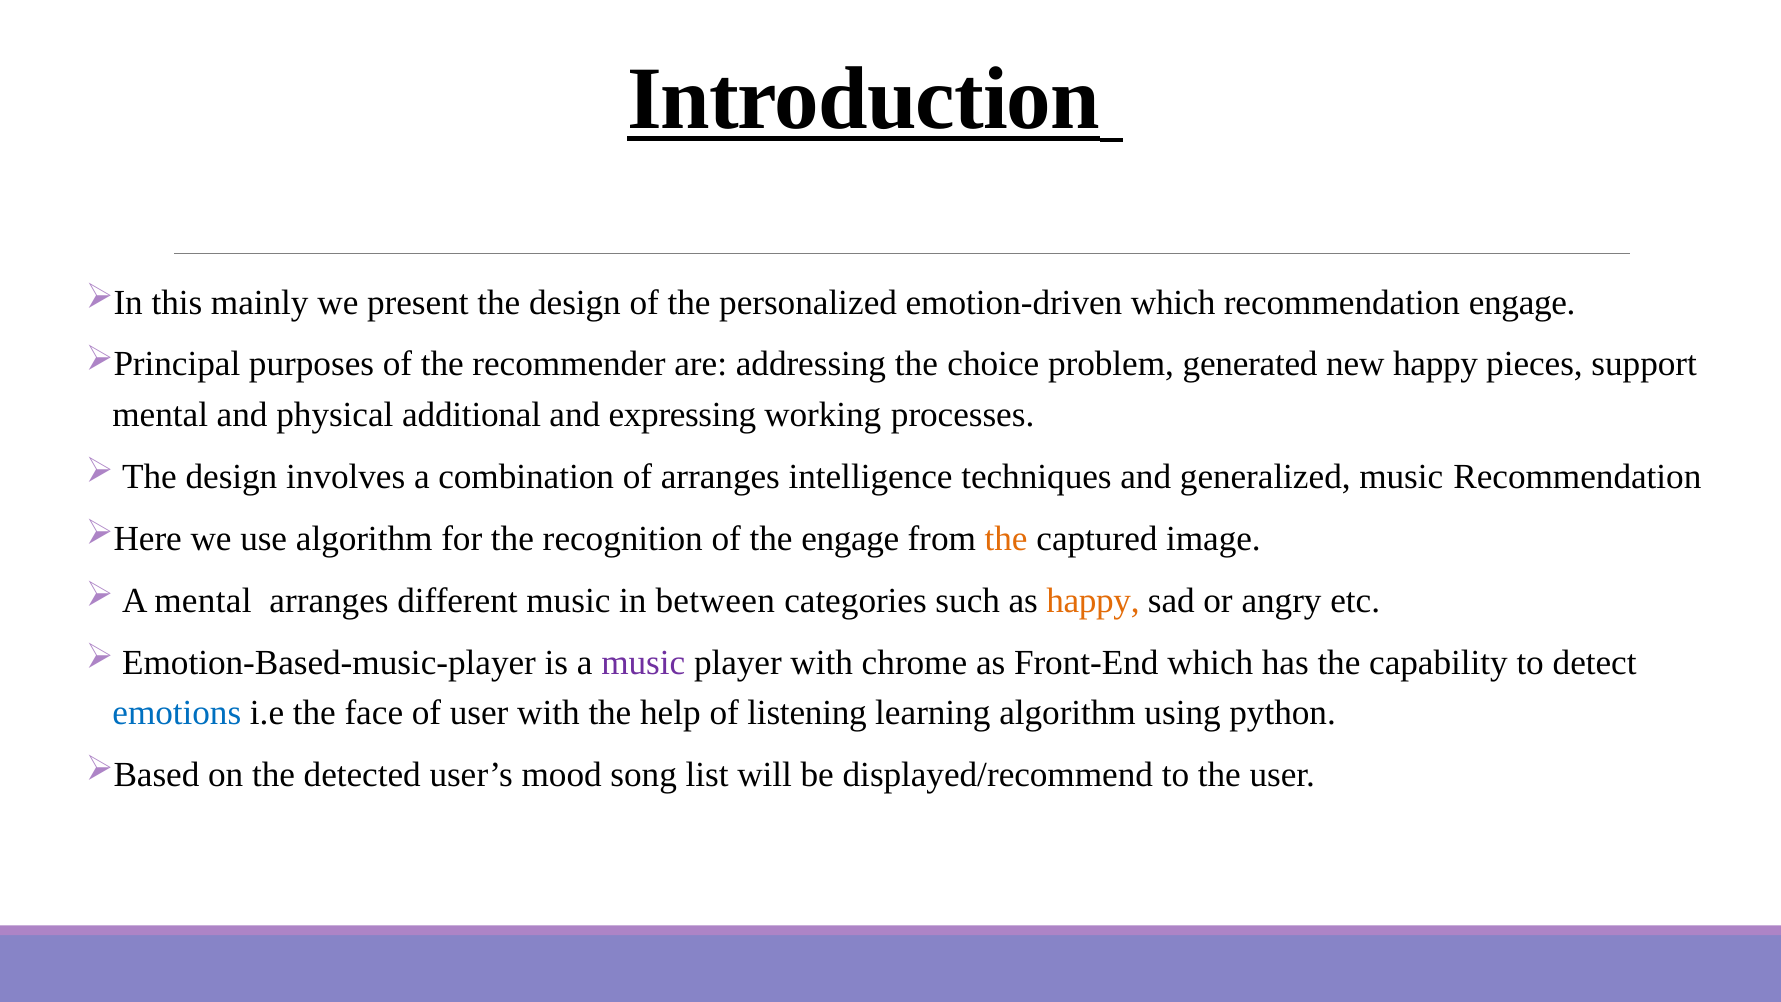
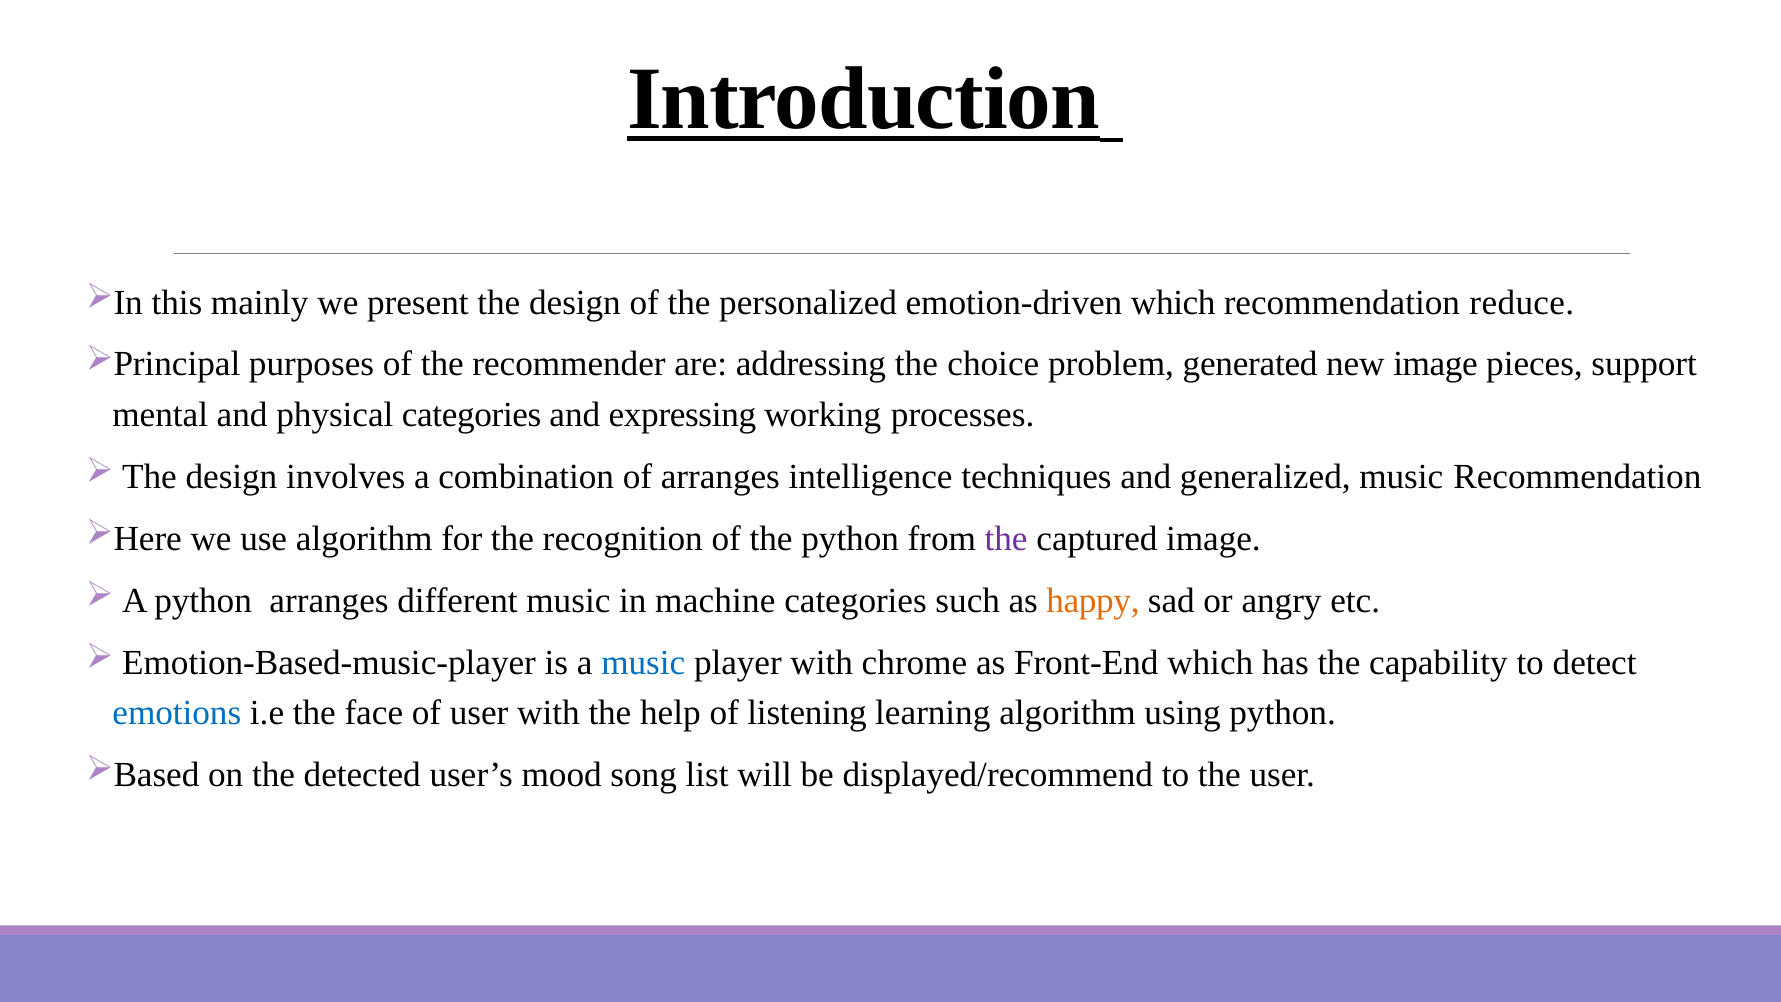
recommendation engage: engage -> reduce
new happy: happy -> image
physical additional: additional -> categories
the engage: engage -> python
the at (1006, 539) colour: orange -> purple
A mental: mental -> python
between: between -> machine
music at (643, 662) colour: purple -> blue
